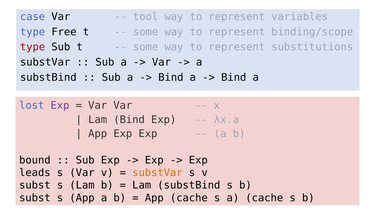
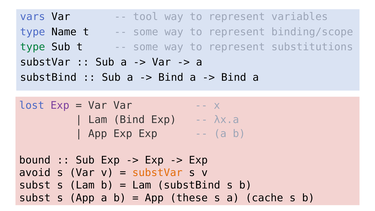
case: case -> vars
Free: Free -> Name
type at (33, 47) colour: red -> green
leads: leads -> avoid
App cache: cache -> these
